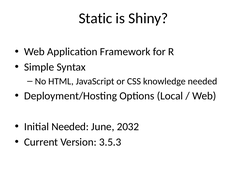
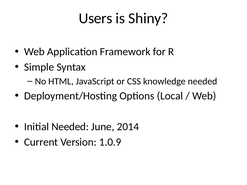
Static: Static -> Users
2032: 2032 -> 2014
3.5.3: 3.5.3 -> 1.0.9
